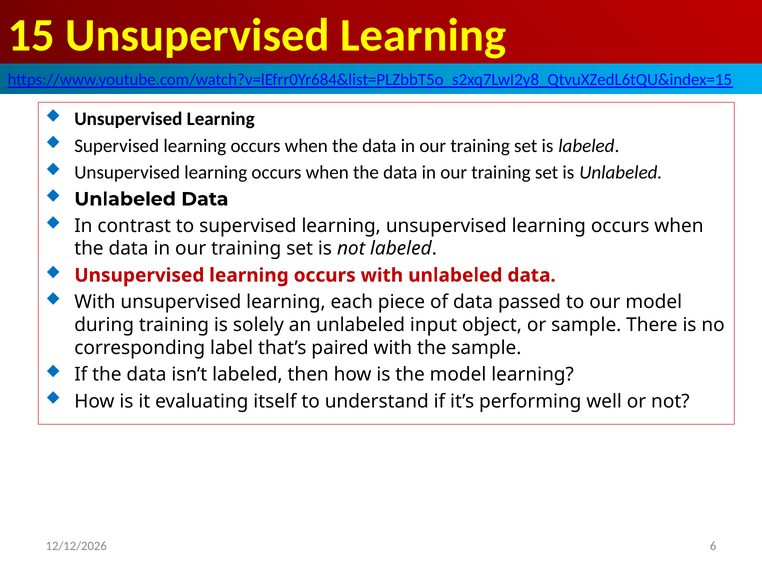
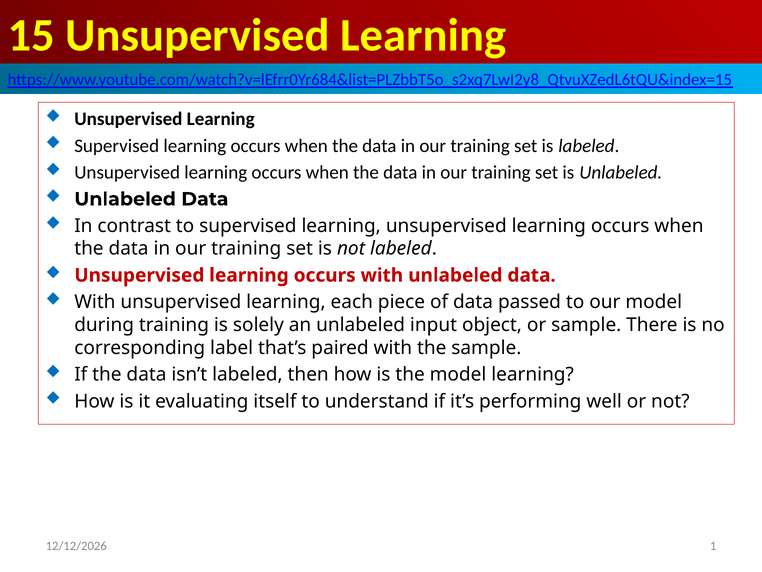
6: 6 -> 1
